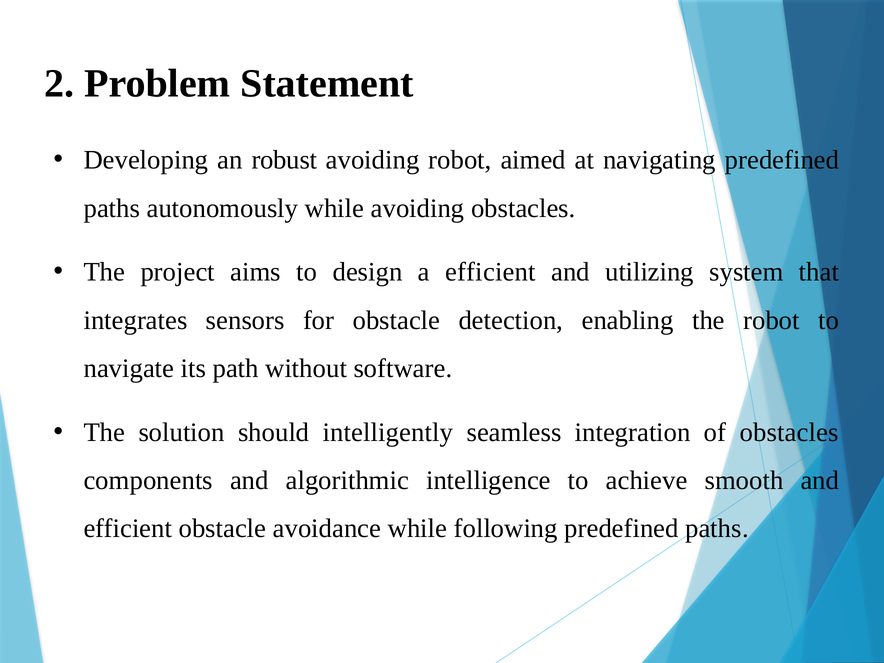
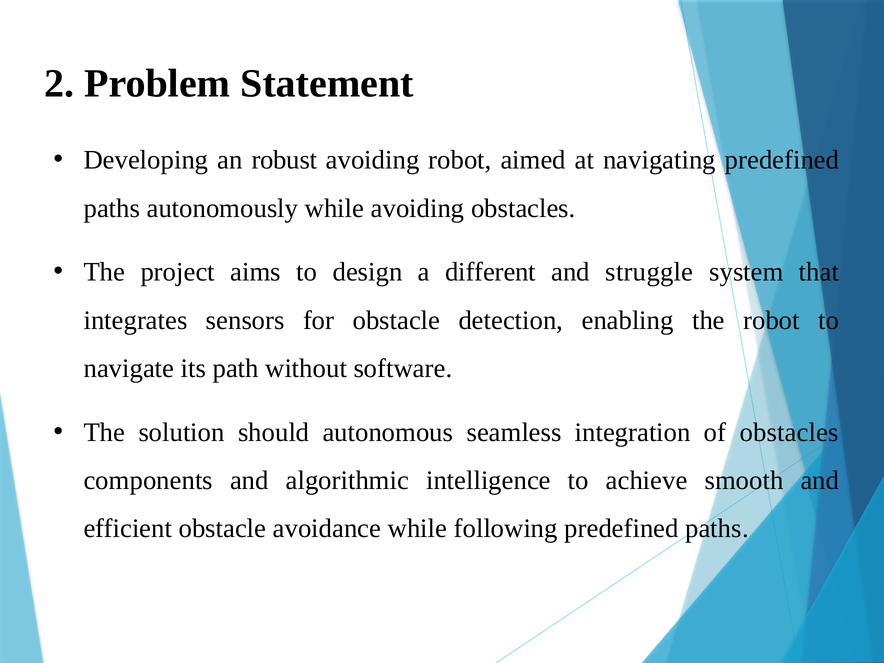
a efficient: efficient -> different
utilizing: utilizing -> struggle
intelligently: intelligently -> autonomous
